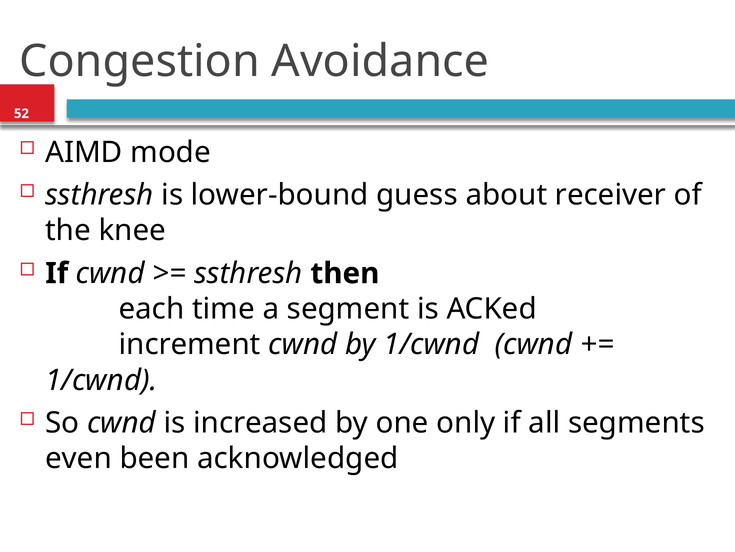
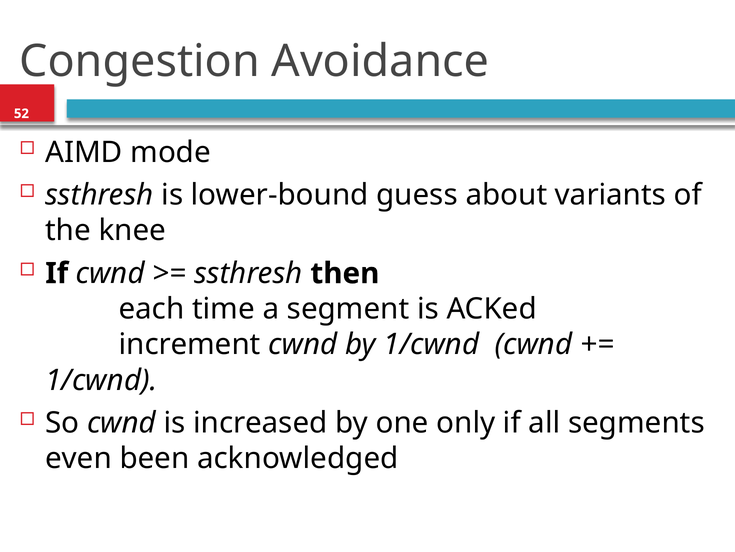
receiver: receiver -> variants
